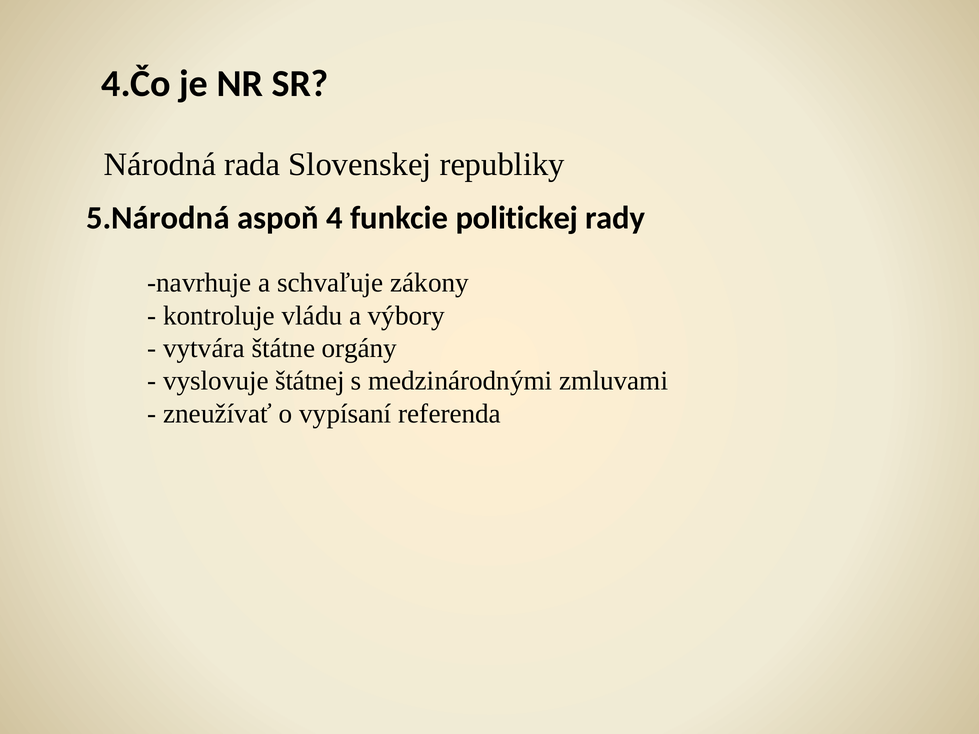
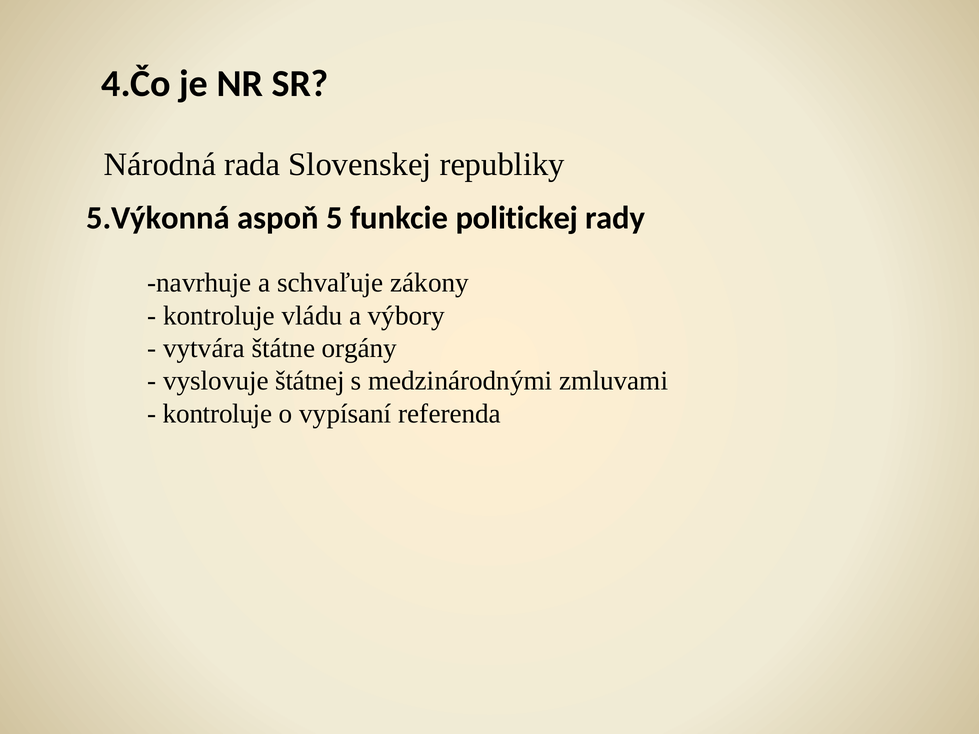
5.Národná: 5.Národná -> 5.Výkonná
4: 4 -> 5
zneužívať at (217, 414): zneužívať -> kontroluje
